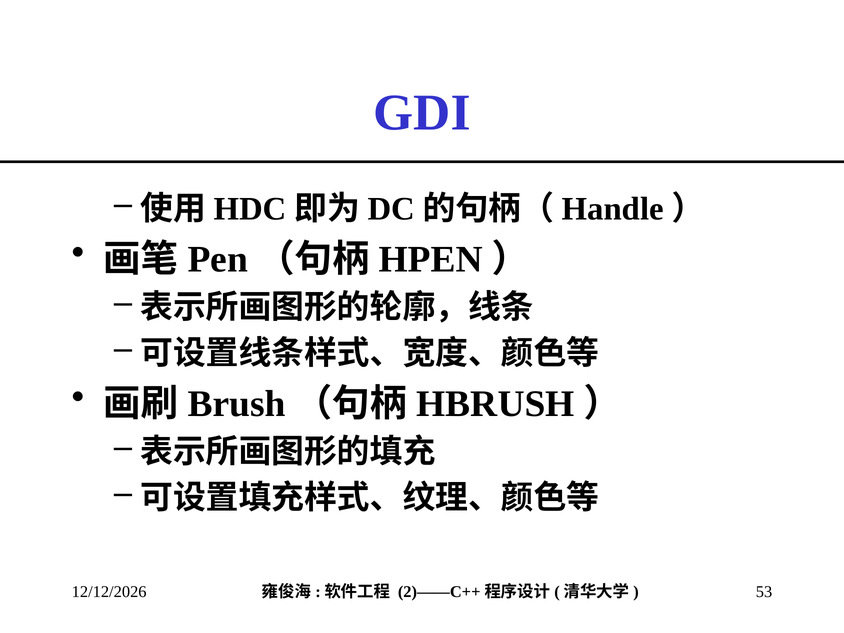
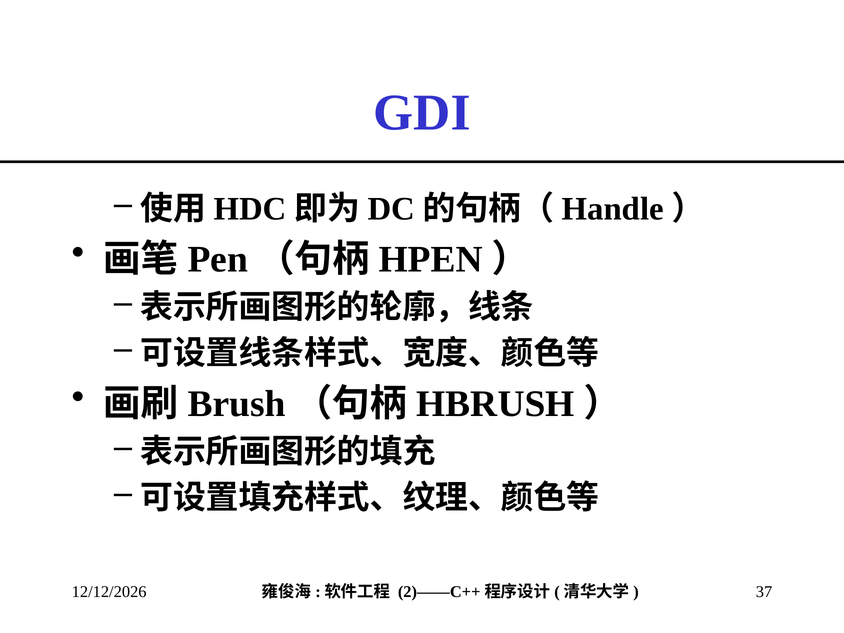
53: 53 -> 37
